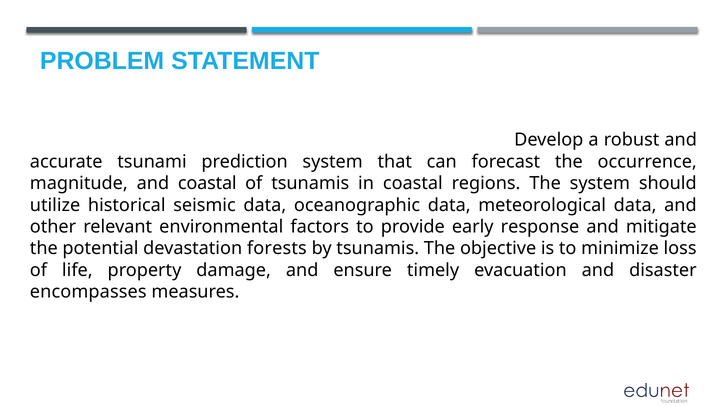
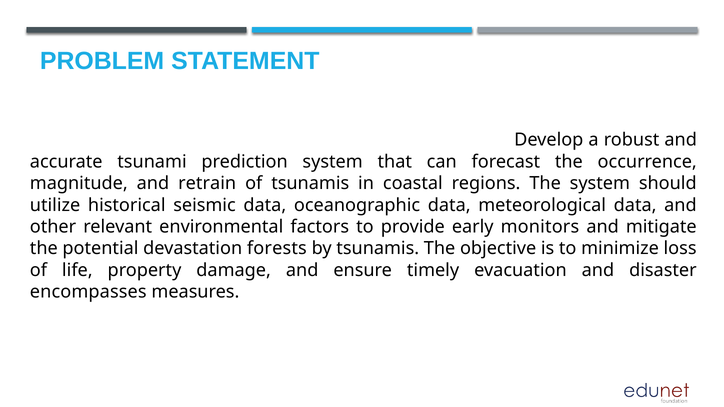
and coastal: coastal -> retrain
response: response -> monitors
